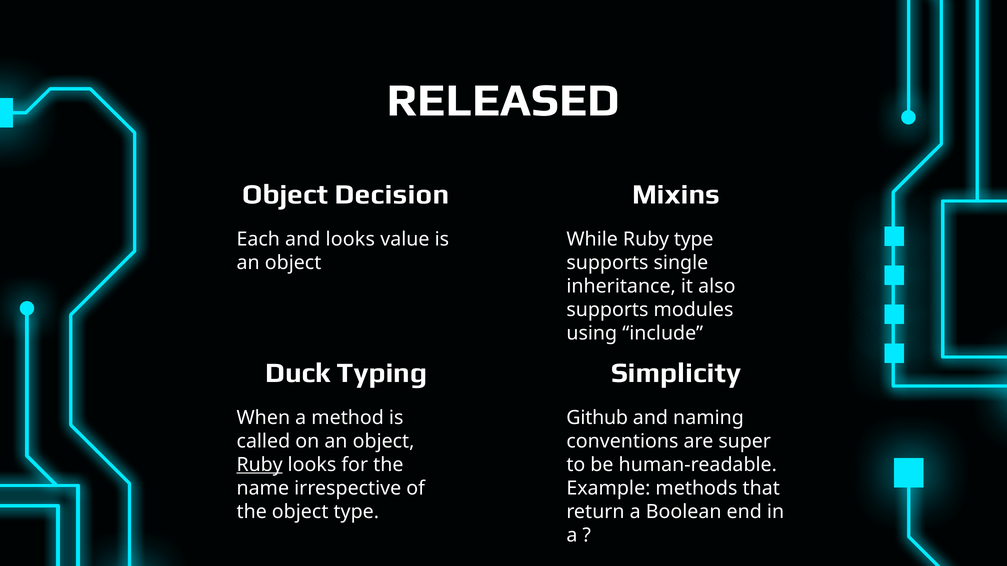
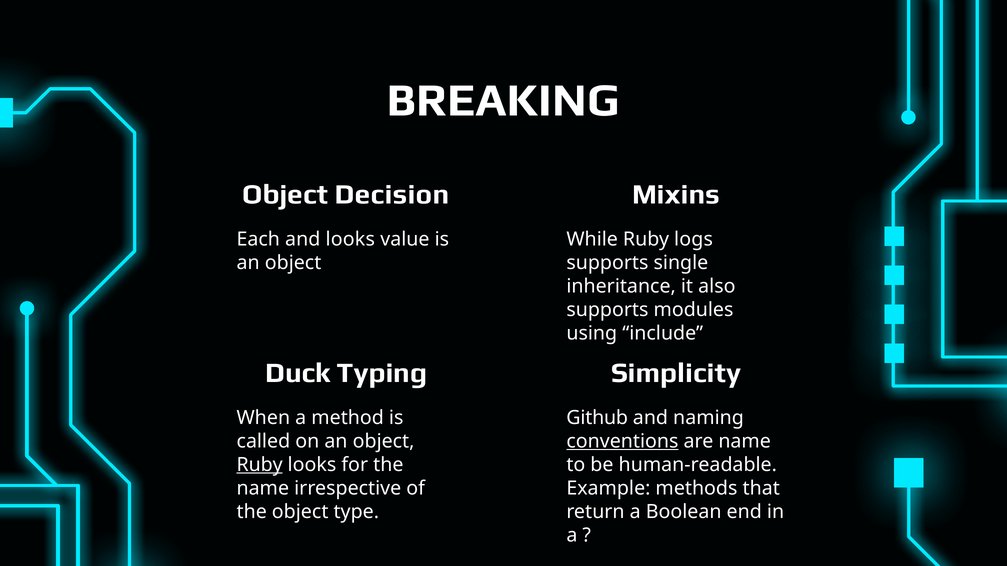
RELEASED: RELEASED -> BREAKING
Ruby type: type -> logs
conventions underline: none -> present
are super: super -> name
